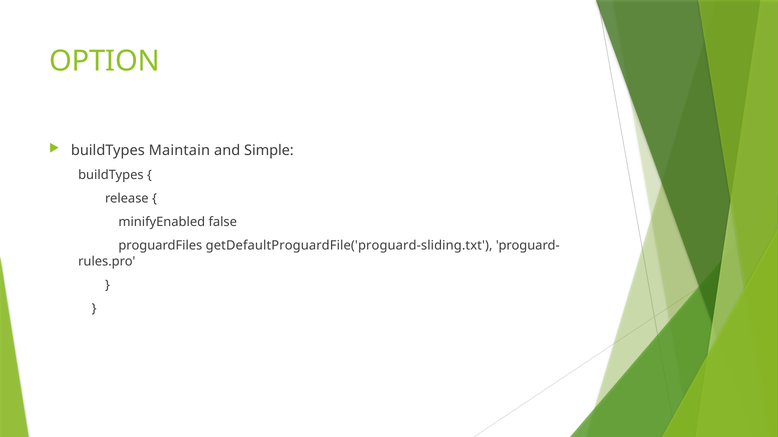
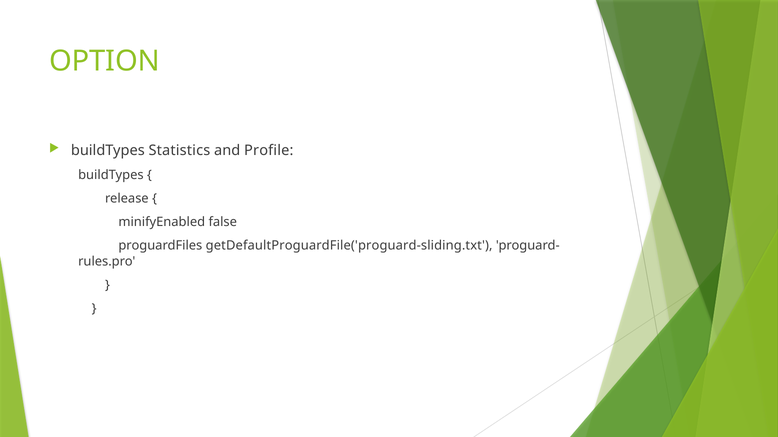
Maintain: Maintain -> Statistics
Simple: Simple -> Profile
